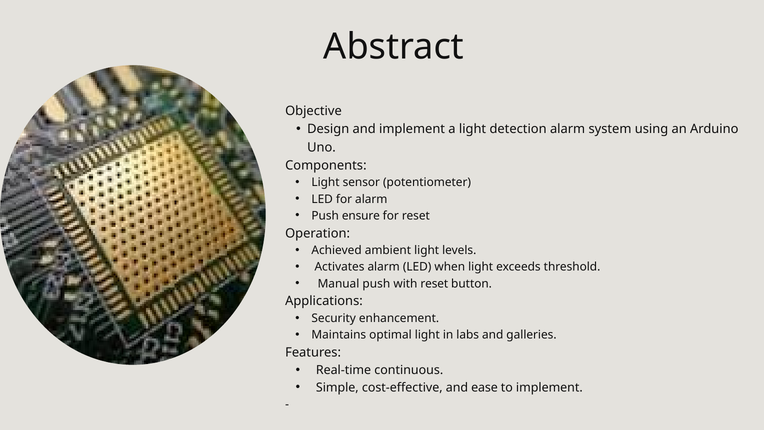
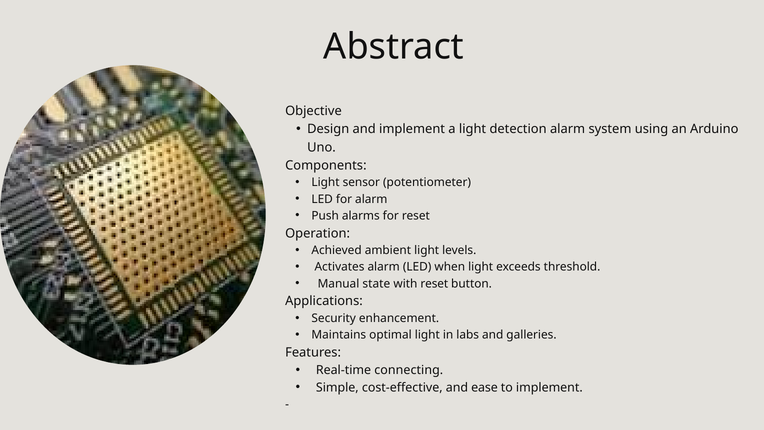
ensure: ensure -> alarms
Manual push: push -> state
continuous: continuous -> connecting
